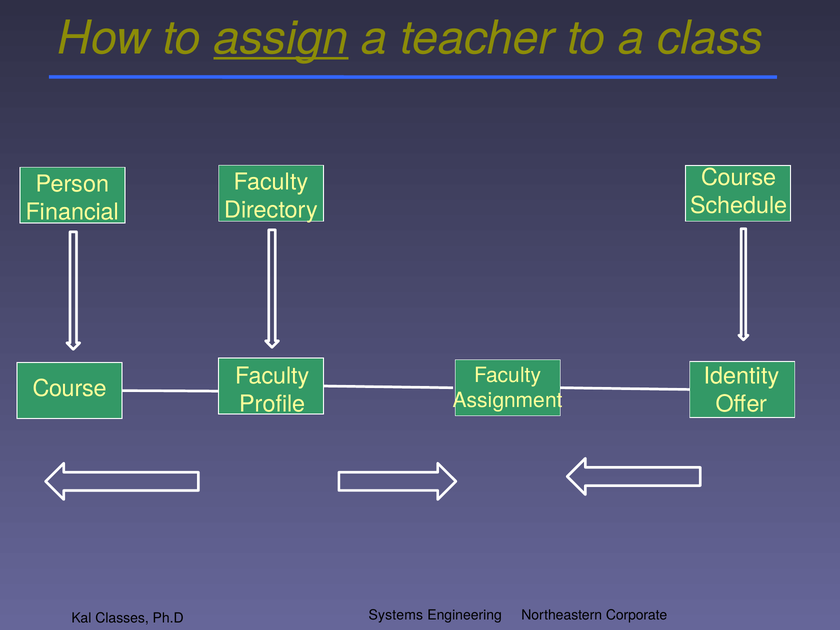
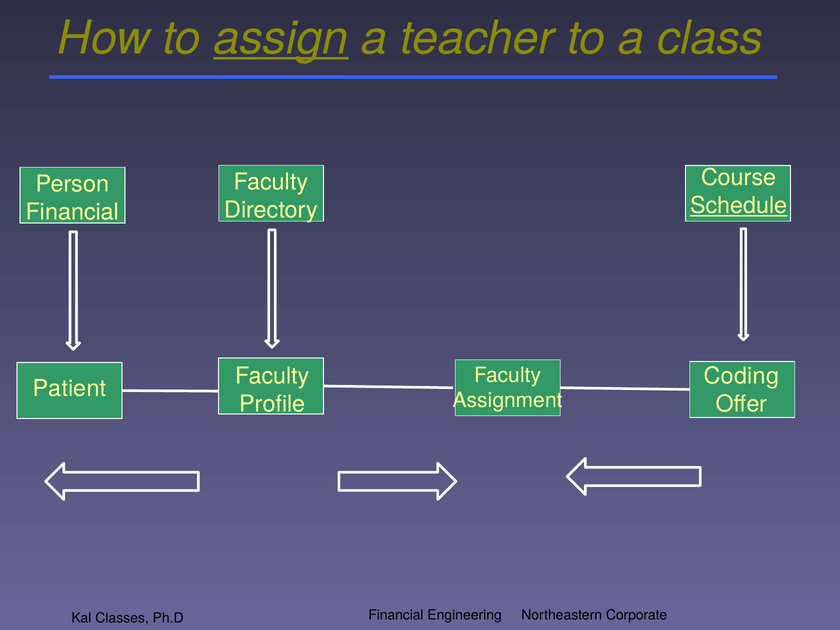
Schedule underline: none -> present
Identity: Identity -> Coding
Course at (70, 388): Course -> Patient
Systems at (396, 615): Systems -> Financial
